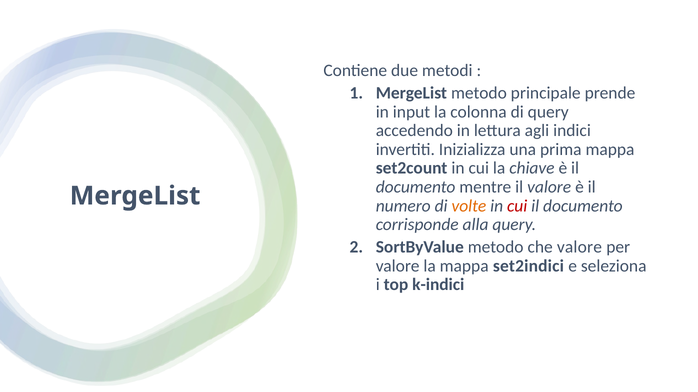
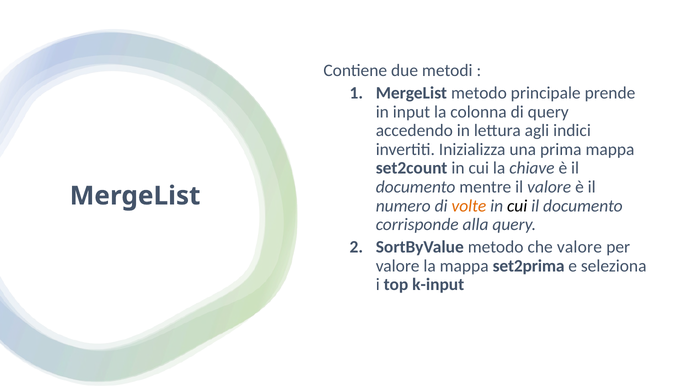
cui at (517, 206) colour: red -> black
set2indici: set2indici -> set2prima
k-indici: k-indici -> k-input
